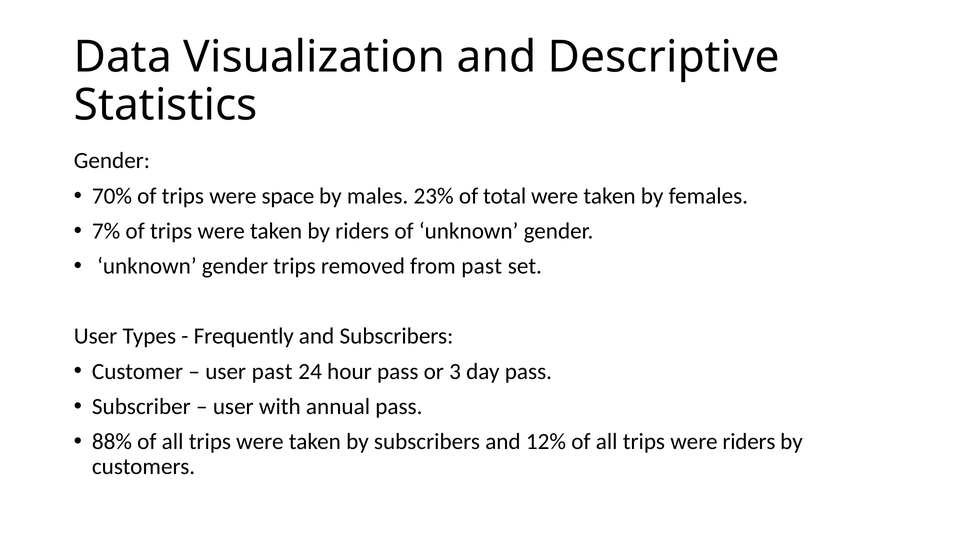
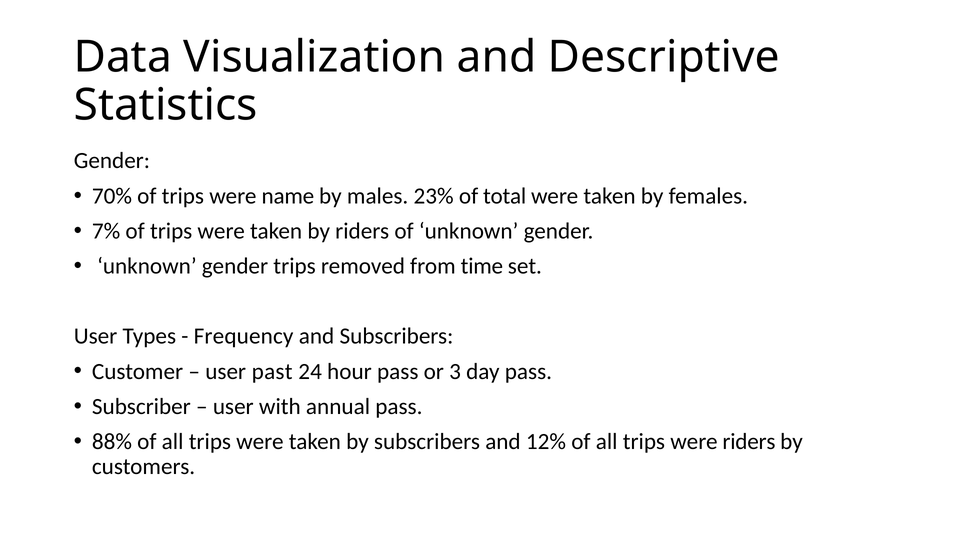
space: space -> name
from past: past -> time
Frequently: Frequently -> Frequency
